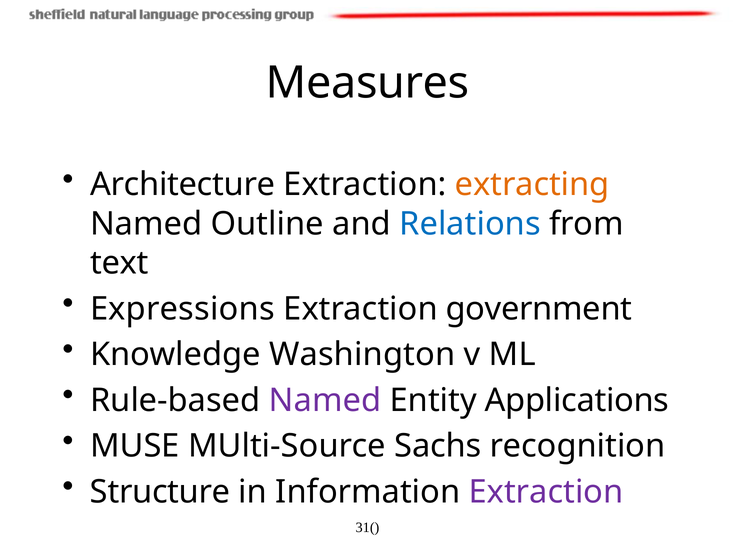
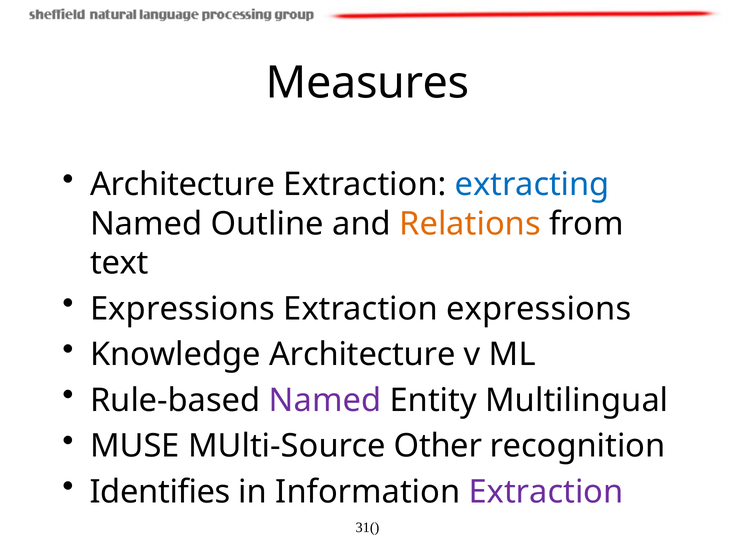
extracting colour: orange -> blue
Relations colour: blue -> orange
Extraction government: government -> expressions
Knowledge Washington: Washington -> Architecture
Applications: Applications -> Multilingual
Sachs: Sachs -> Other
Structure: Structure -> Identifies
